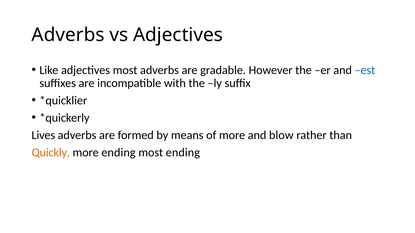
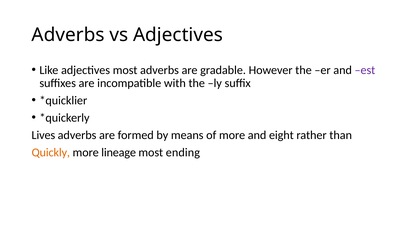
est colour: blue -> purple
blow: blow -> eight
more ending: ending -> lineage
